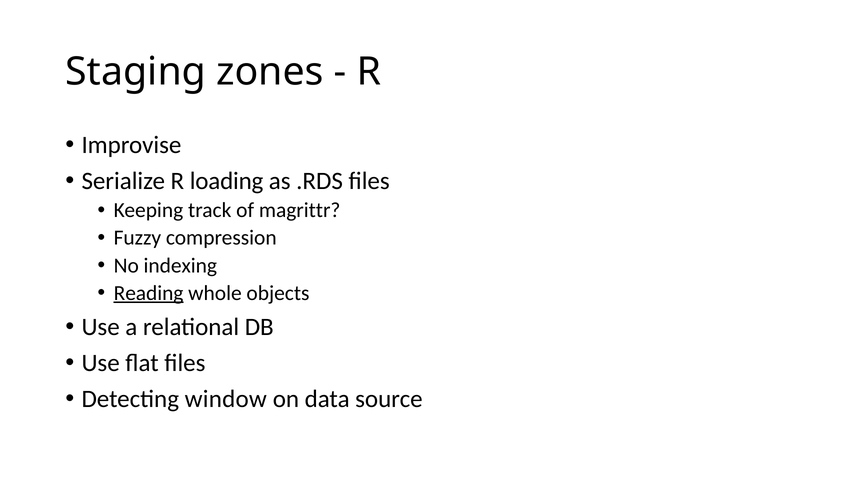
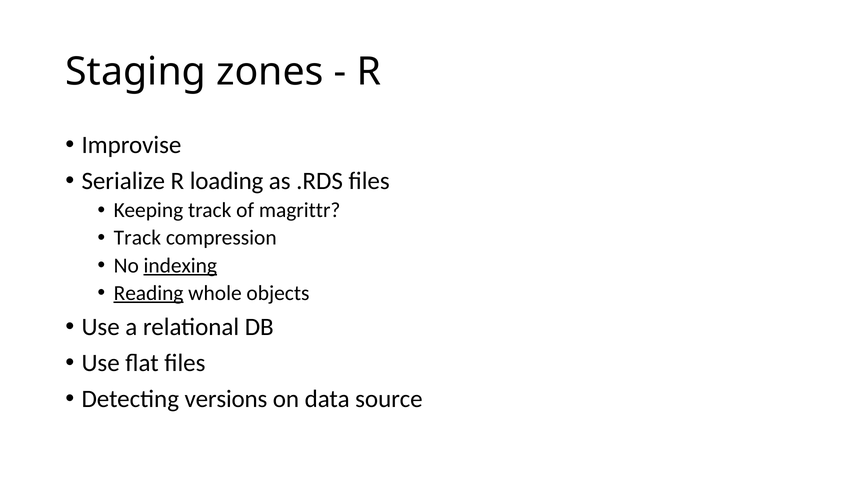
Fuzzy at (137, 238): Fuzzy -> Track
indexing underline: none -> present
window: window -> versions
